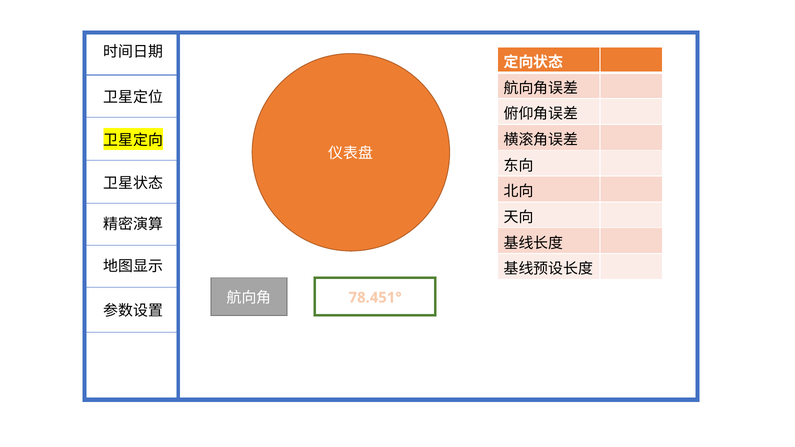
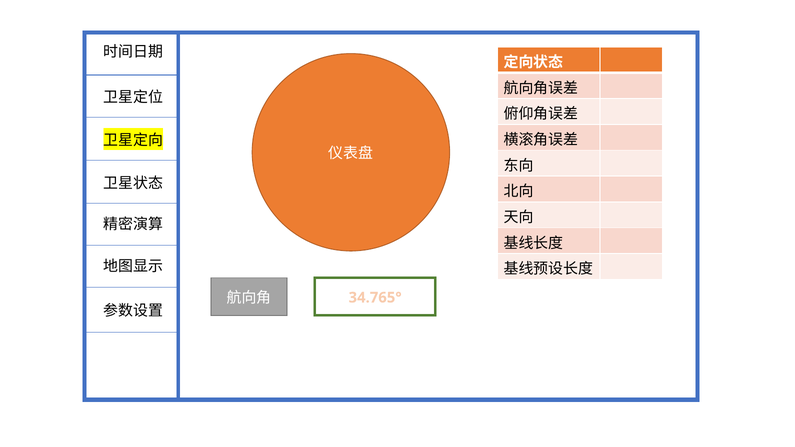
78.451°: 78.451° -> 34.765°
